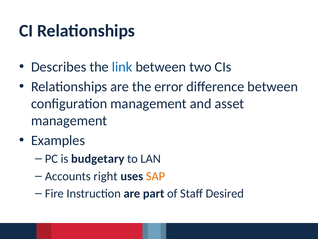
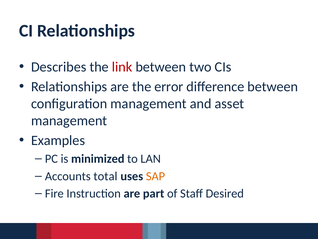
link colour: blue -> red
budgetary: budgetary -> minimized
right: right -> total
